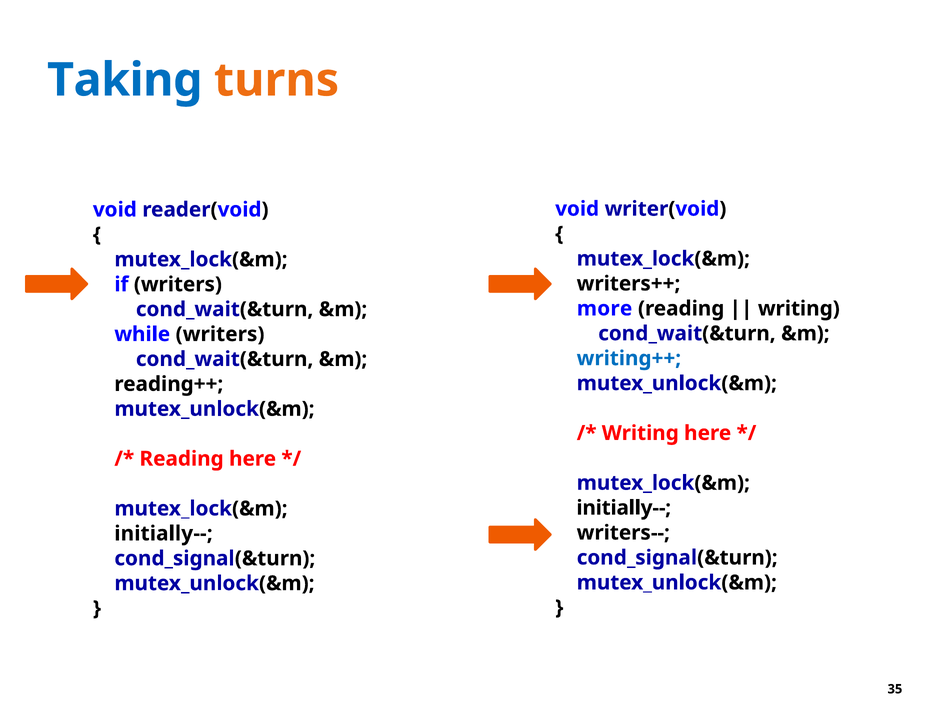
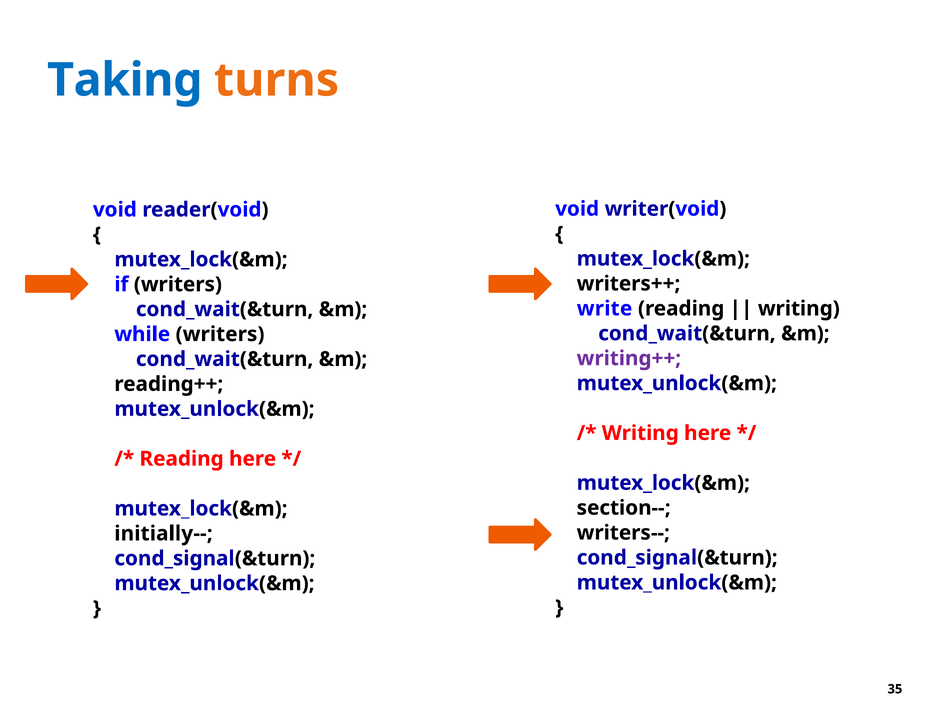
more: more -> write
writing++ colour: blue -> purple
initially-- at (624, 508): initially-- -> section--
